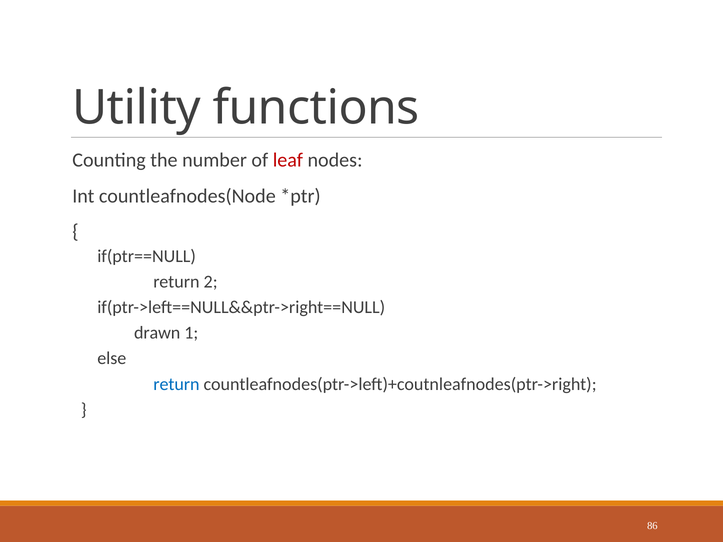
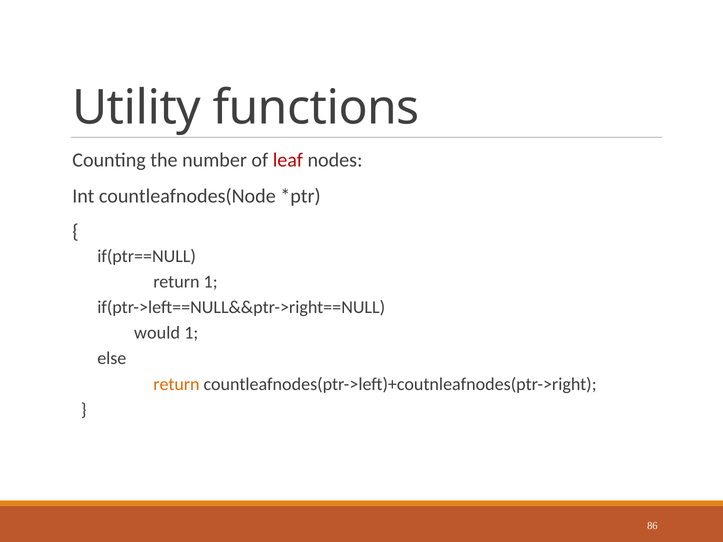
return 2: 2 -> 1
drawn: drawn -> would
return at (176, 384) colour: blue -> orange
